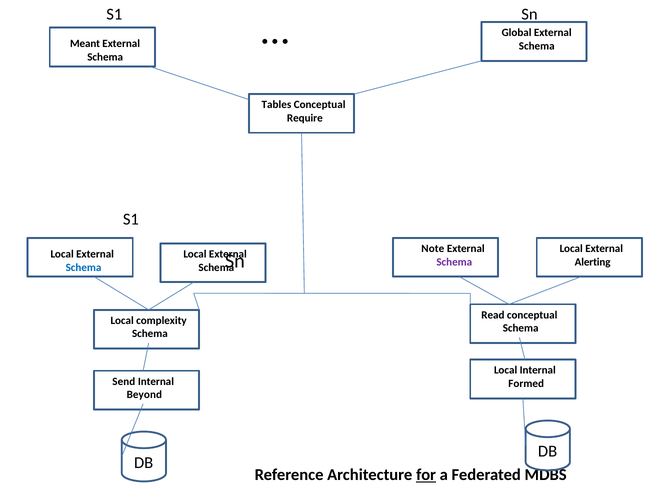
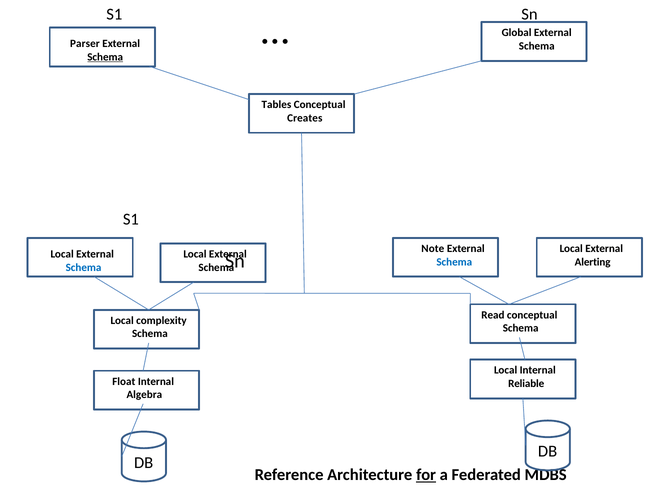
Meant: Meant -> Parser
Schema at (105, 57) underline: none -> present
Require: Require -> Creates
Schema at (454, 262) colour: purple -> blue
Send: Send -> Float
Formed: Formed -> Reliable
Beyond: Beyond -> Algebra
